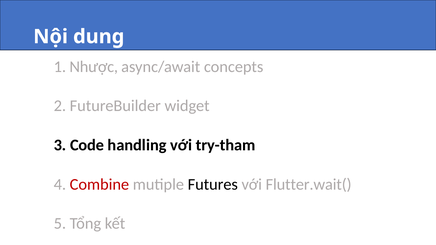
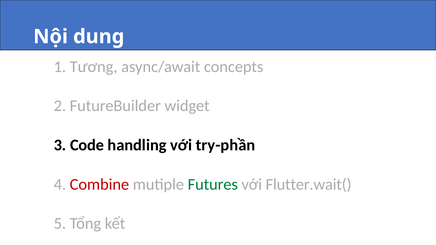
Nhược: Nhược -> Tương
try-tham: try-tham -> try-phần
Futures colour: black -> green
